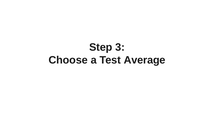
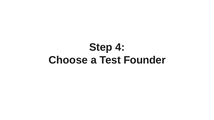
3: 3 -> 4
Average: Average -> Founder
